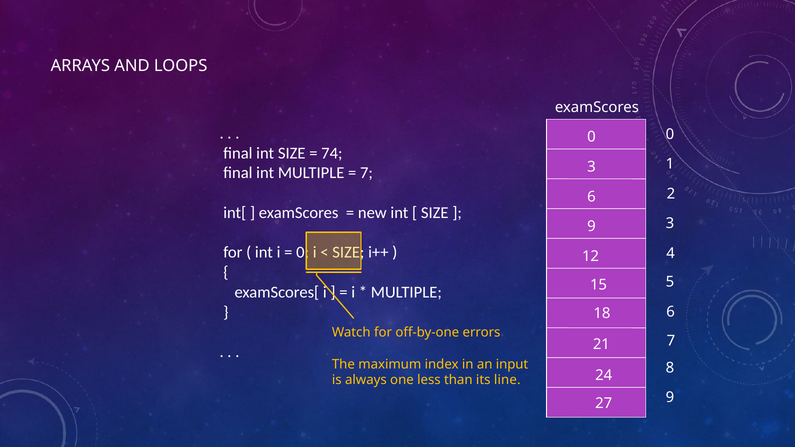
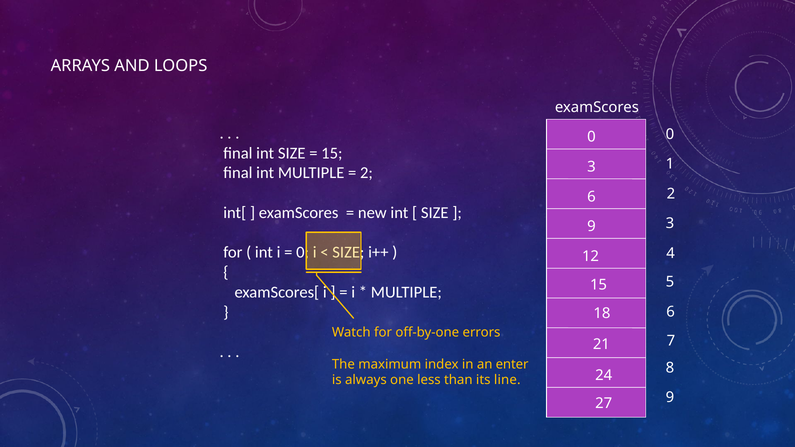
74 at (332, 153): 74 -> 15
7 at (367, 173): 7 -> 2
input: input -> enter
